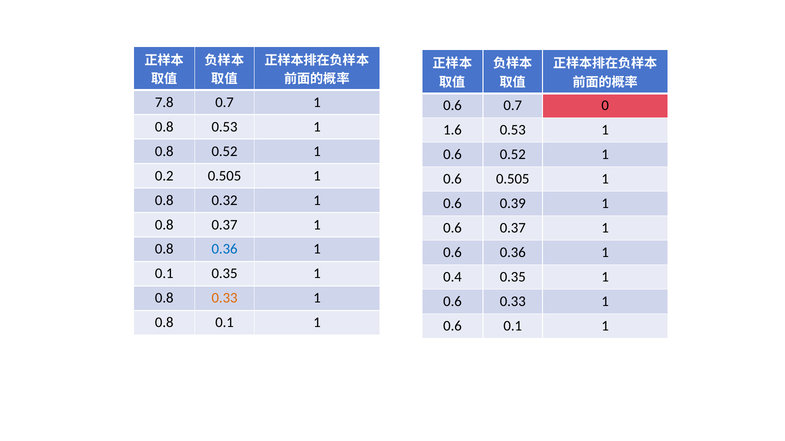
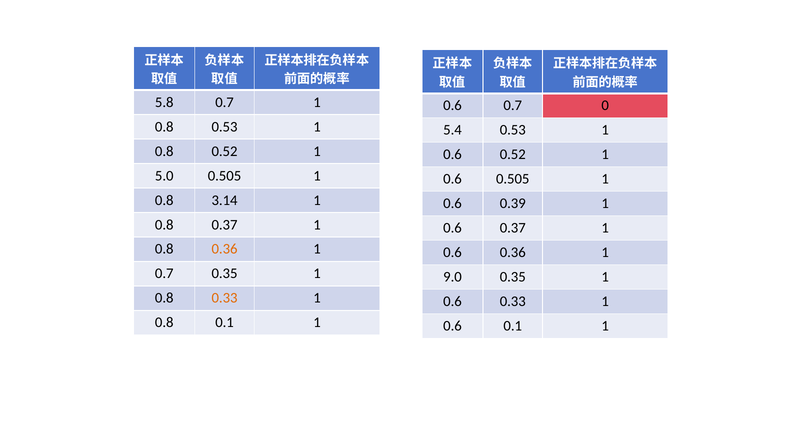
7.8: 7.8 -> 5.8
1.6: 1.6 -> 5.4
0.2: 0.2 -> 5.0
0.32: 0.32 -> 3.14
0.36 at (225, 249) colour: blue -> orange
0.1 at (164, 274): 0.1 -> 0.7
0.4: 0.4 -> 9.0
